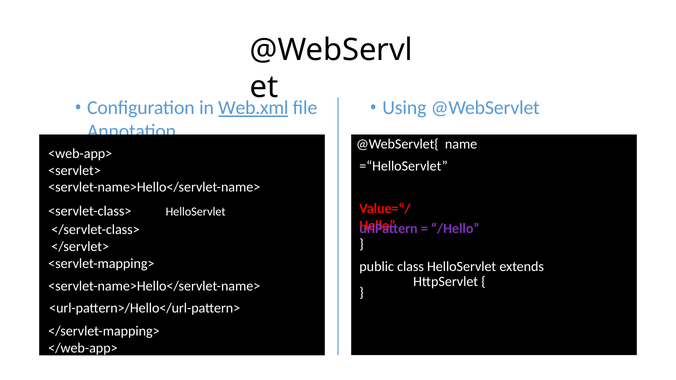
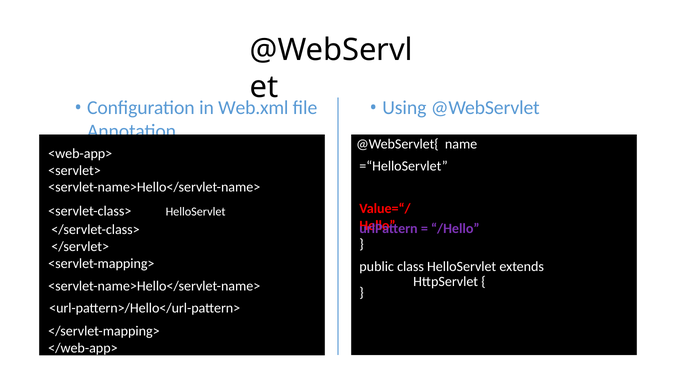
Web.xml underline: present -> none
